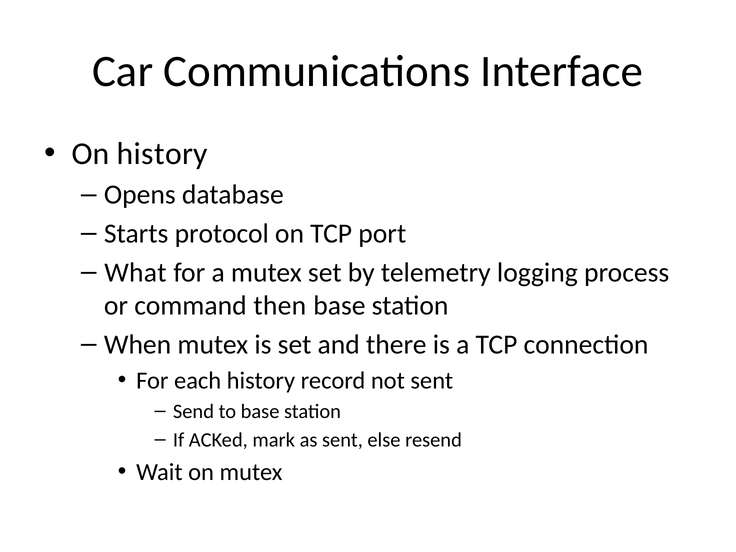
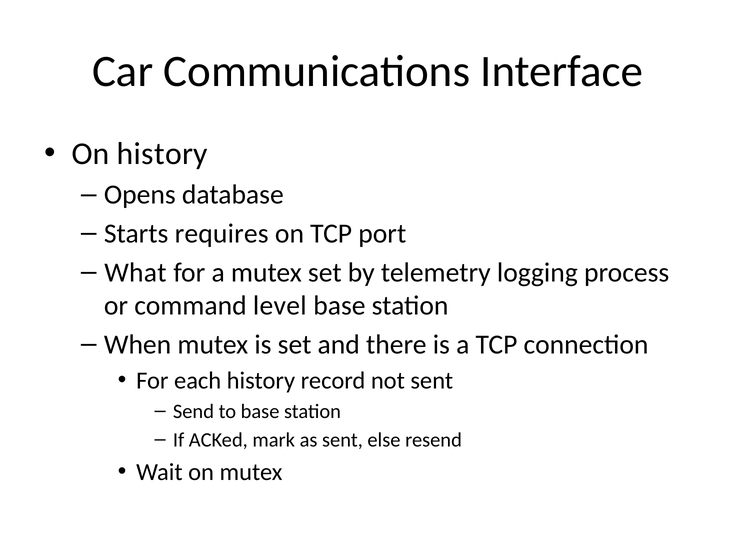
protocol: protocol -> requires
then: then -> level
